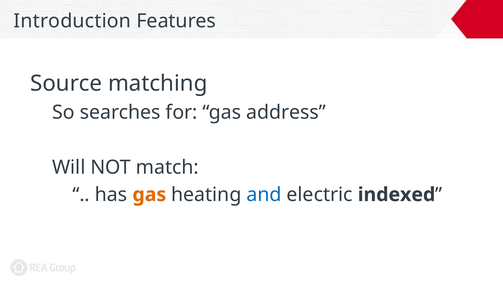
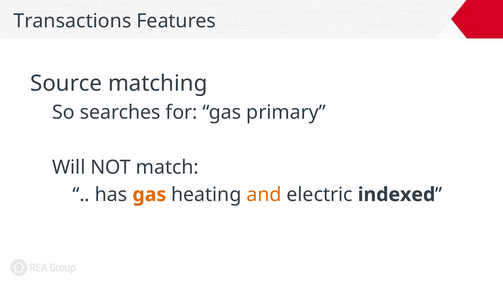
Introduction: Introduction -> Transactions
address: address -> primary
and colour: blue -> orange
